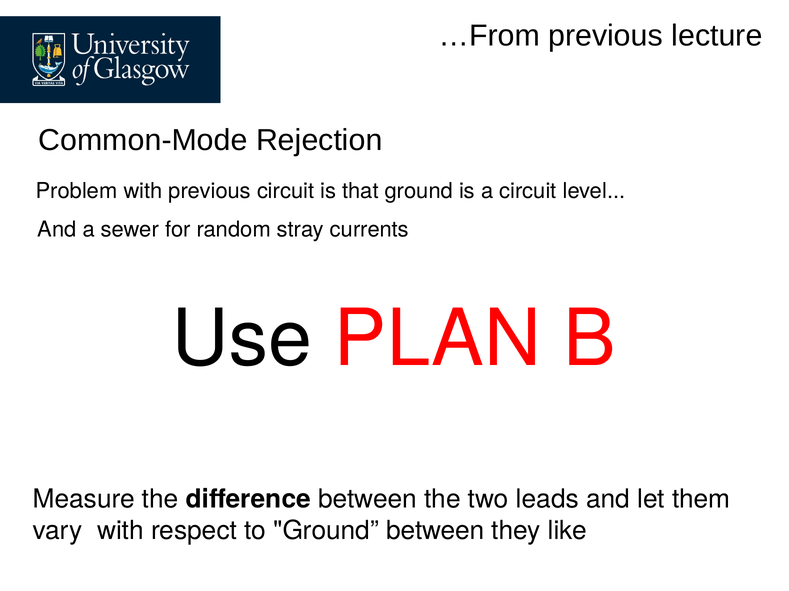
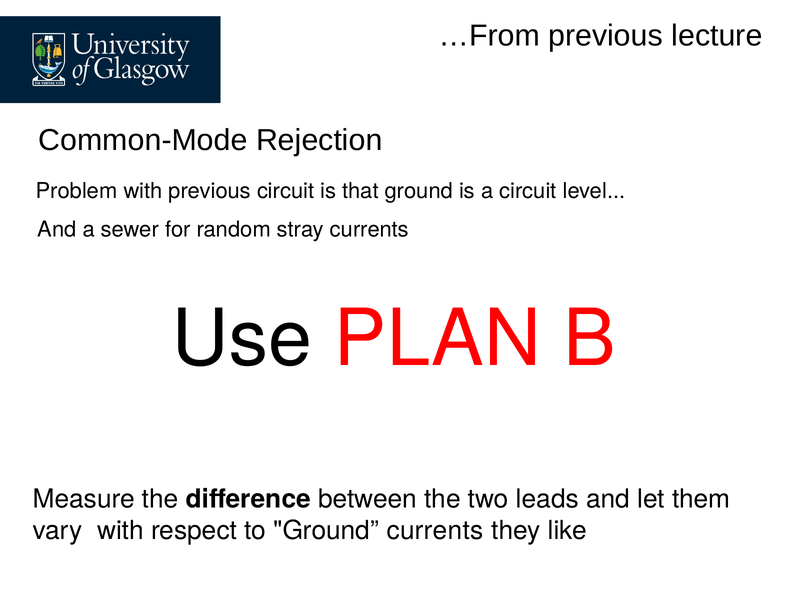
Ground between: between -> currents
